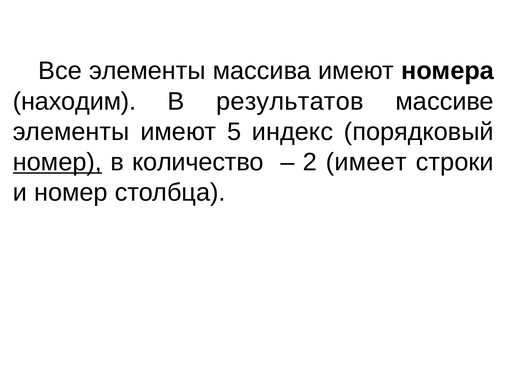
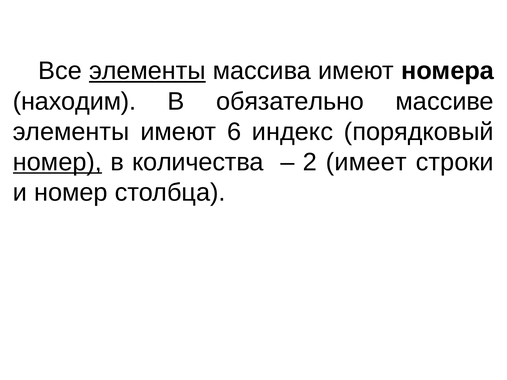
элементы at (147, 71) underline: none -> present
результатов: результатов -> обязательно
5: 5 -> 6
количество: количество -> количества
